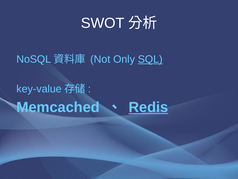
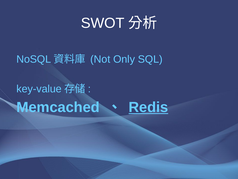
SQL underline: present -> none
